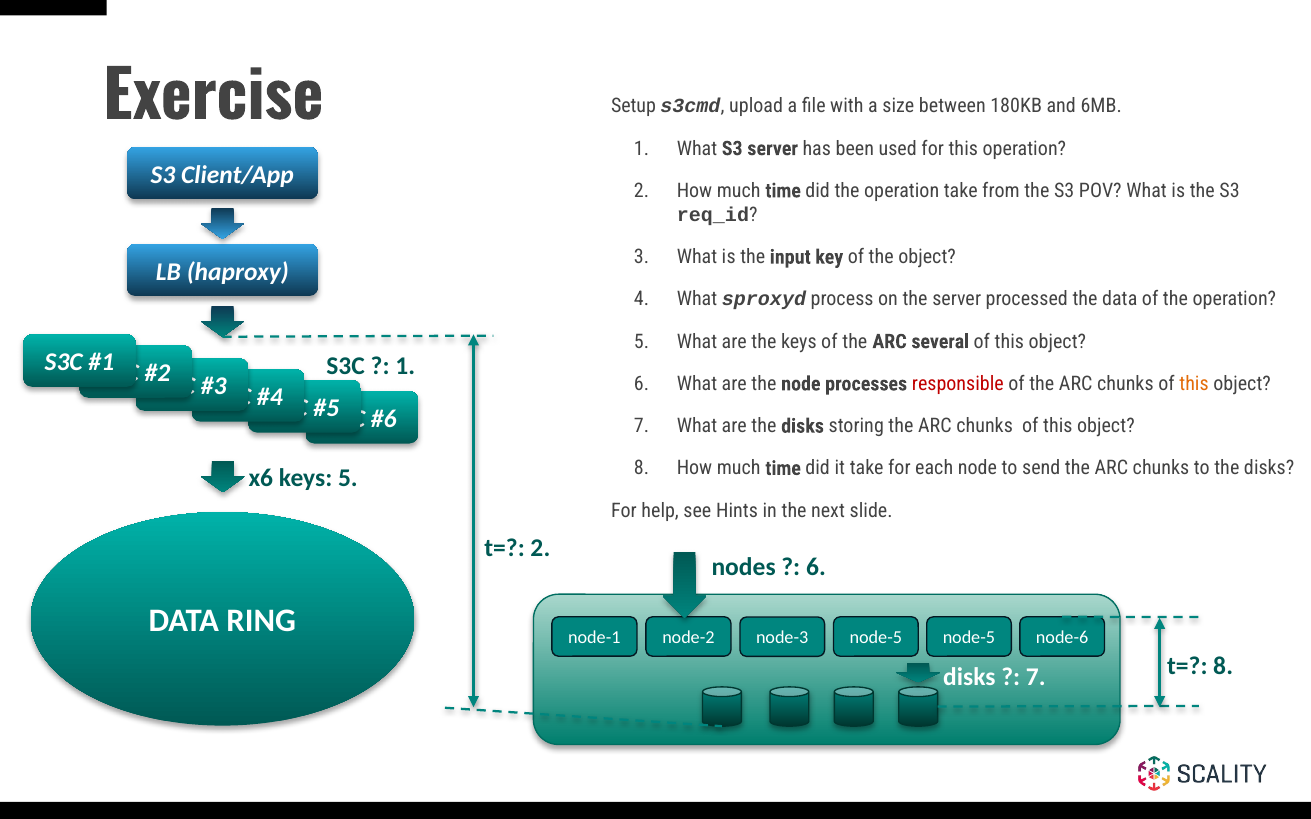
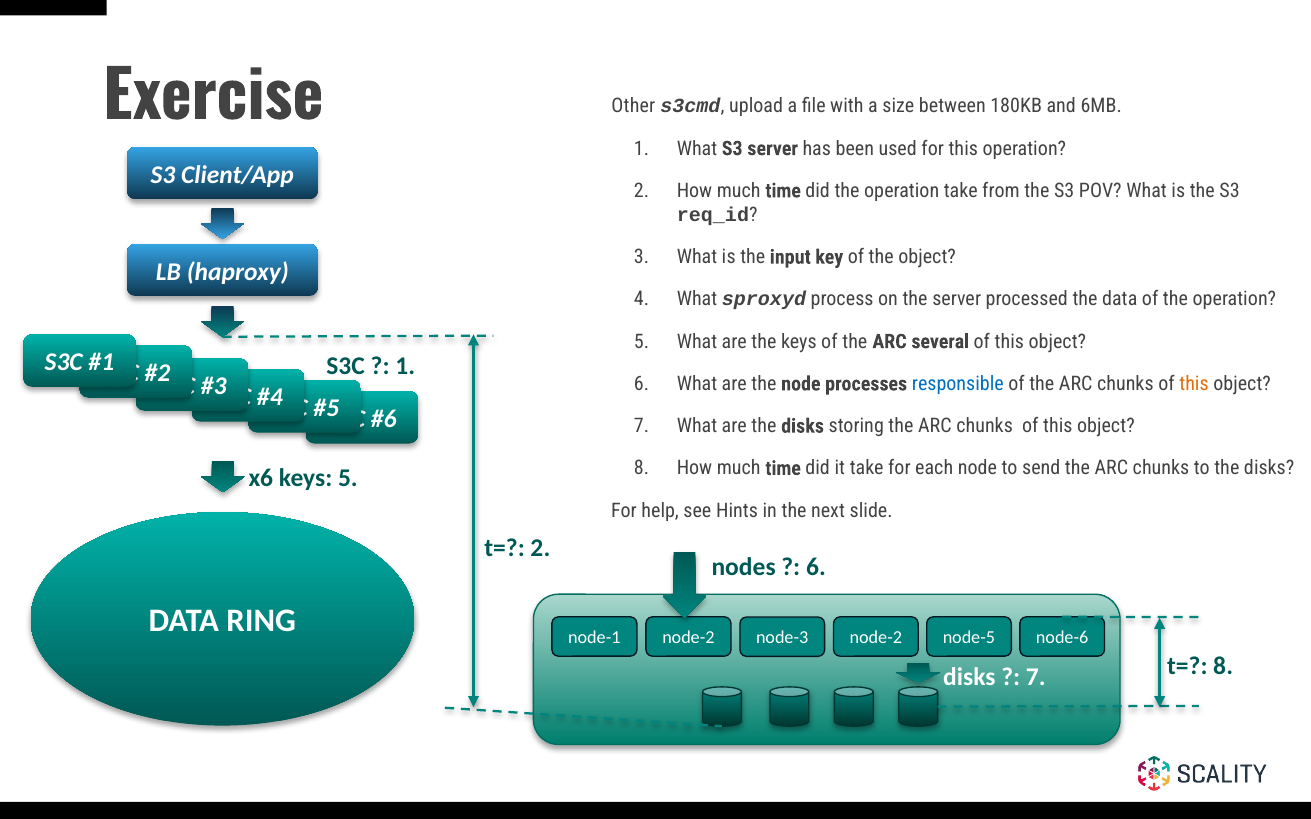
Setup: Setup -> Other
responsible colour: red -> blue
node-3 node-5: node-5 -> node-2
